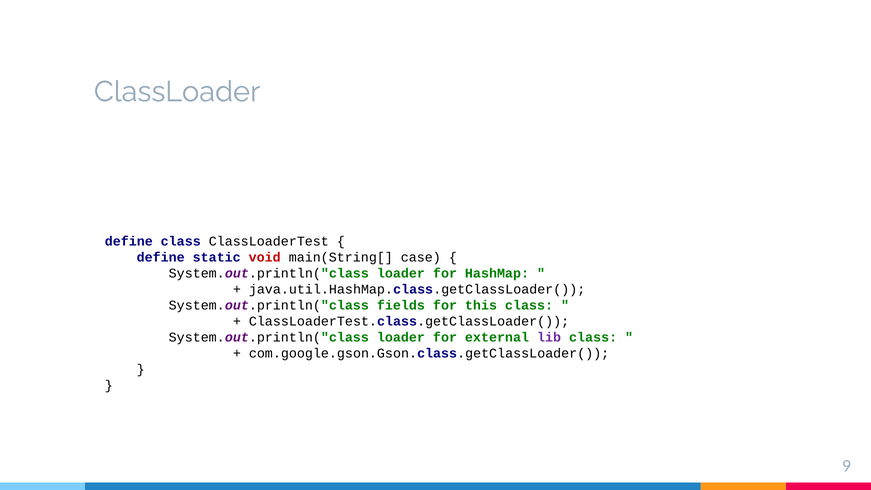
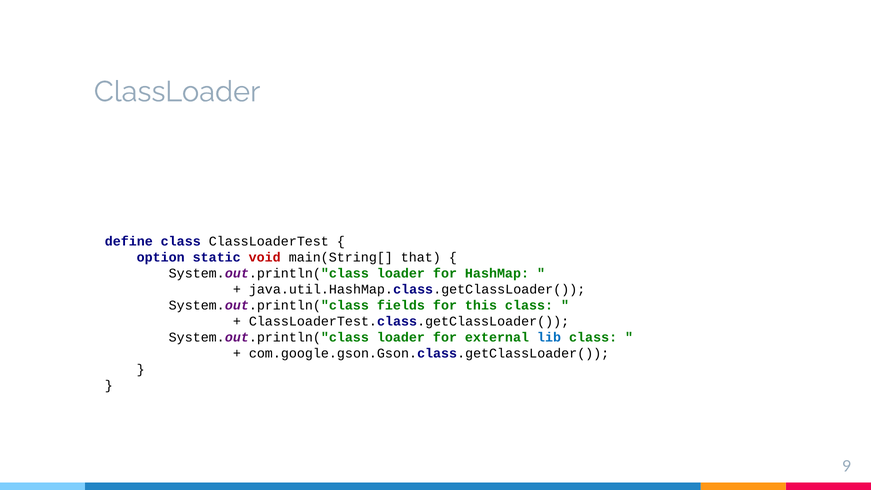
define at (161, 257): define -> option
case: case -> that
lib colour: purple -> blue
